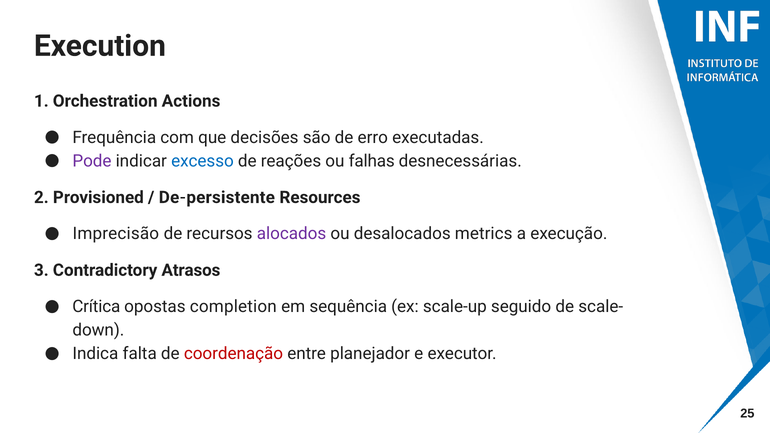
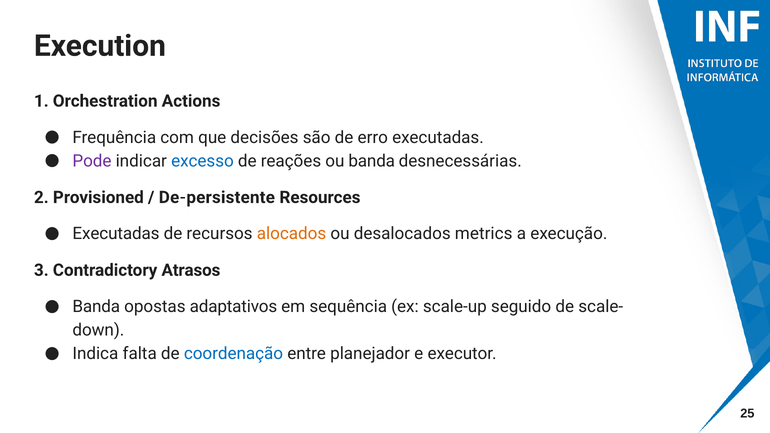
ou falhas: falhas -> banda
Imprecisão at (116, 234): Imprecisão -> Executadas
alocados colour: purple -> orange
Crítica at (96, 307): Crítica -> Banda
completion: completion -> adaptativos
coordenação colour: red -> blue
